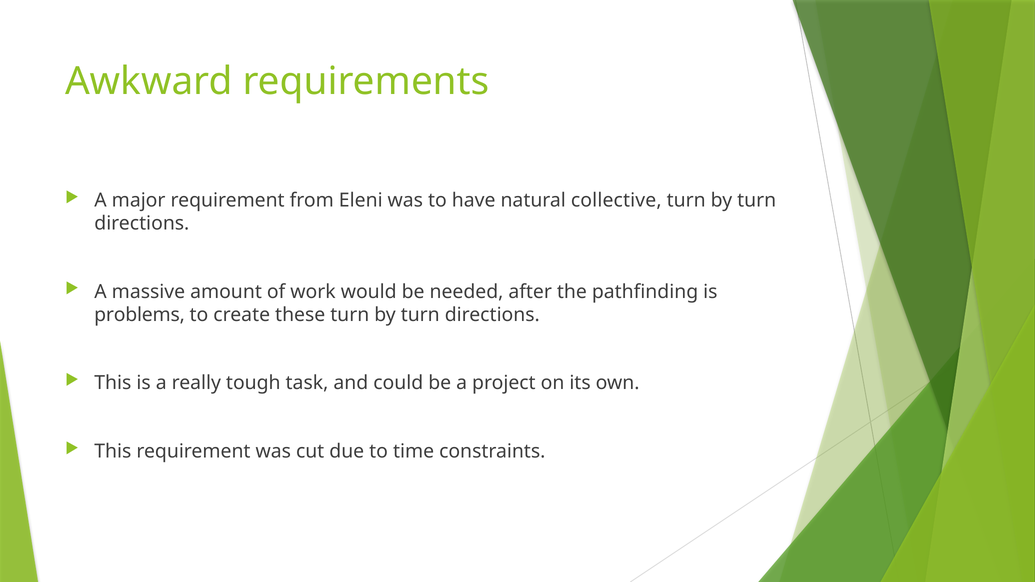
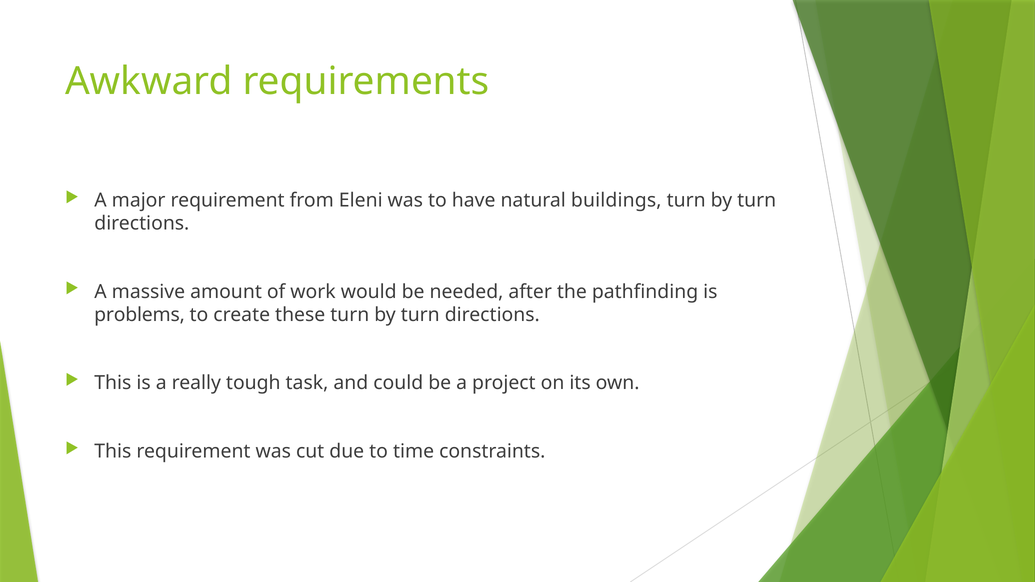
collective: collective -> buildings
